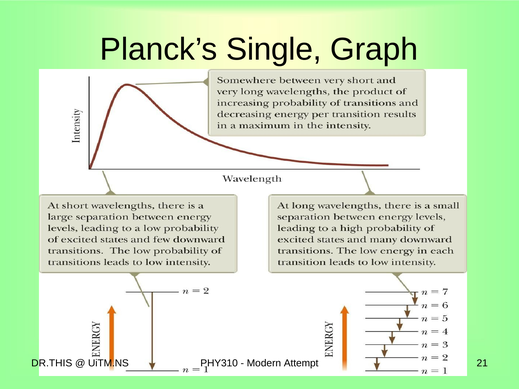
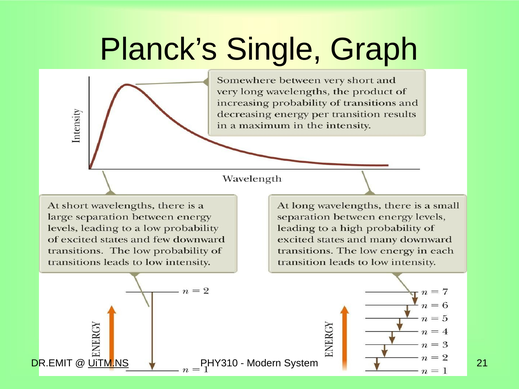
DR.THIS: DR.THIS -> DR.EMIT
UiTM.NS underline: none -> present
Attempt: Attempt -> System
